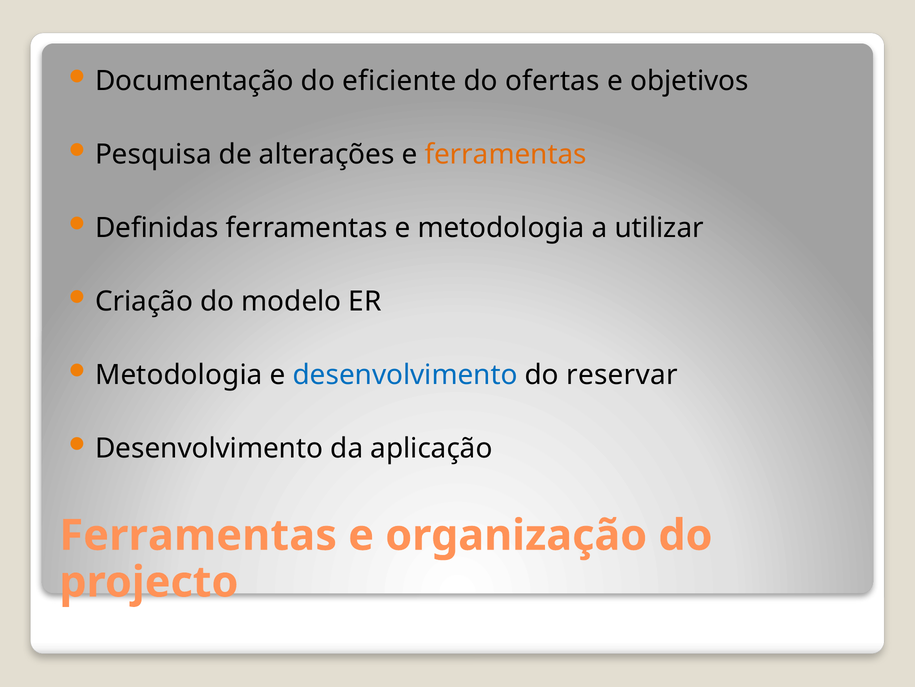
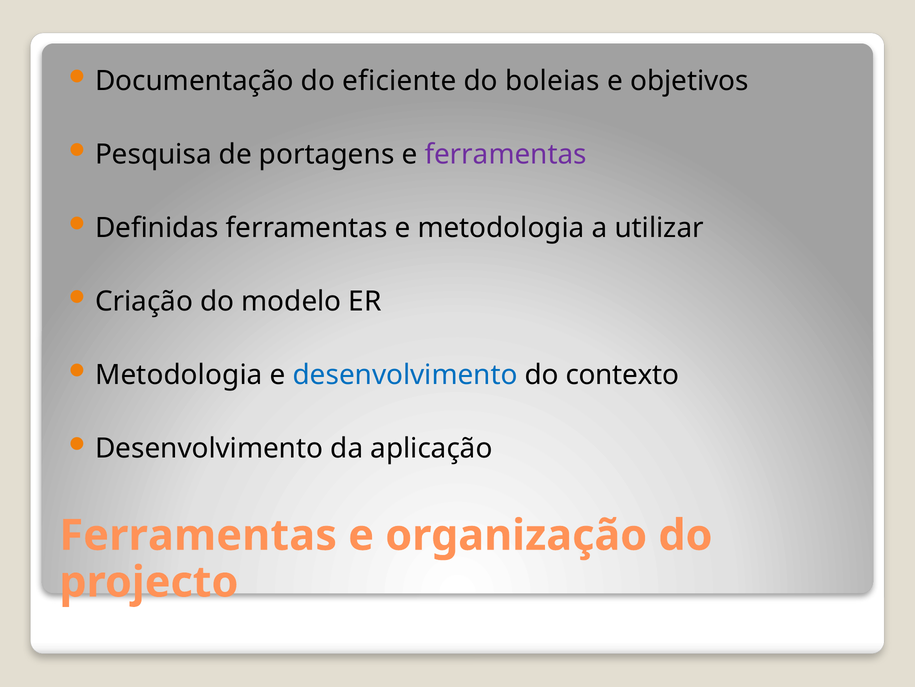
ofertas: ofertas -> boleias
alterações: alterações -> portagens
ferramentas at (506, 154) colour: orange -> purple
reservar: reservar -> contexto
